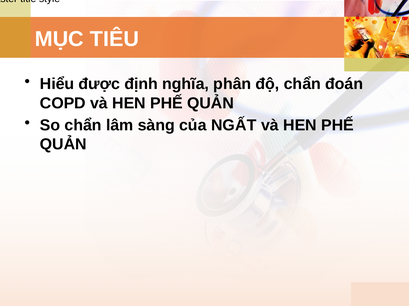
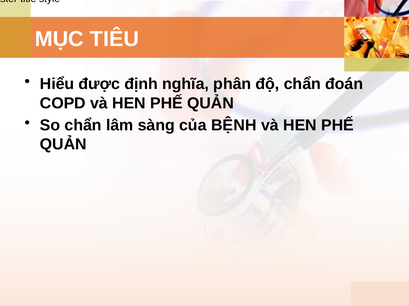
NGẤT: NGẤT -> BỆNH
